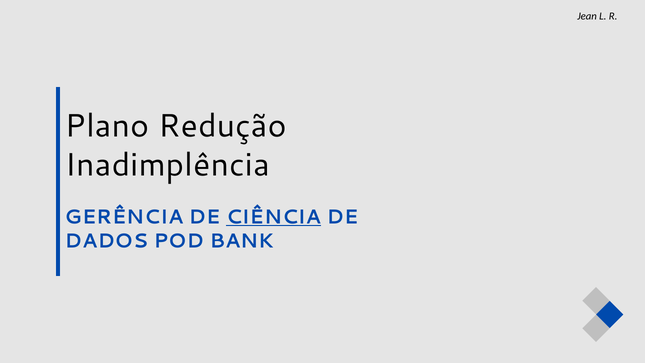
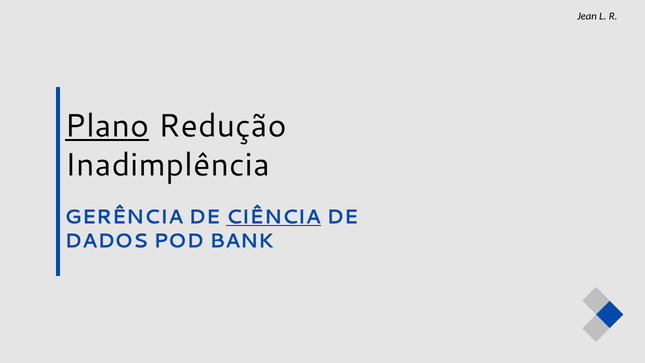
Plano underline: none -> present
